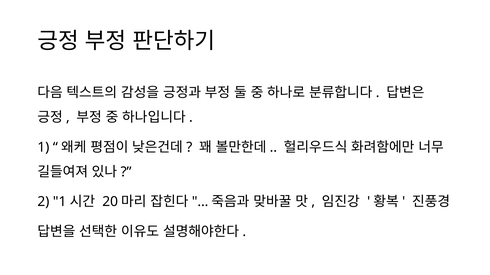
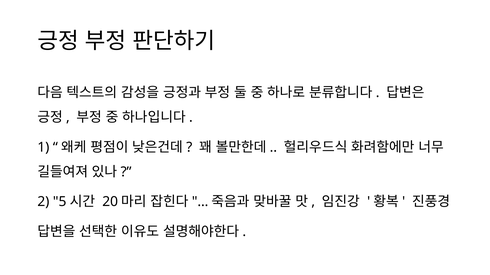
2 1: 1 -> 5
